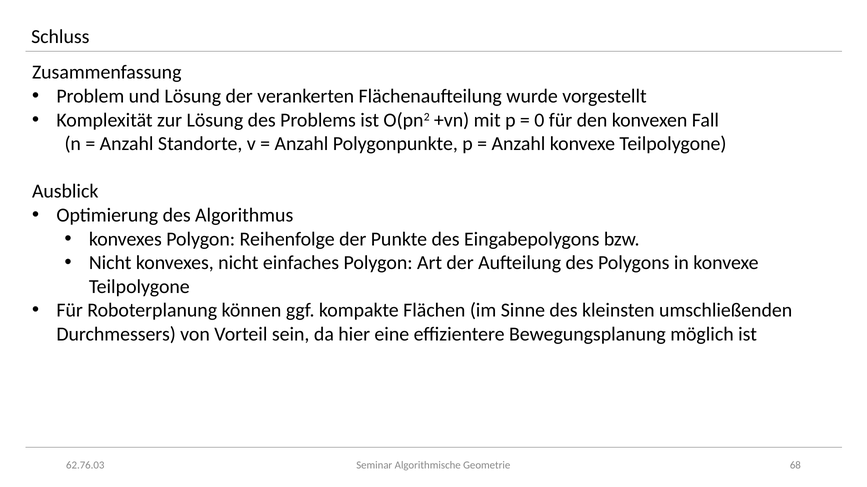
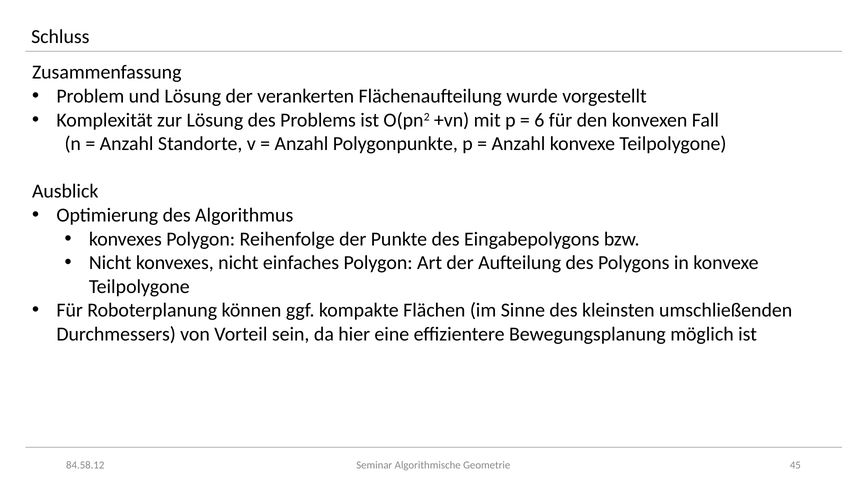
0: 0 -> 6
68: 68 -> 45
62.76.03: 62.76.03 -> 84.58.12
